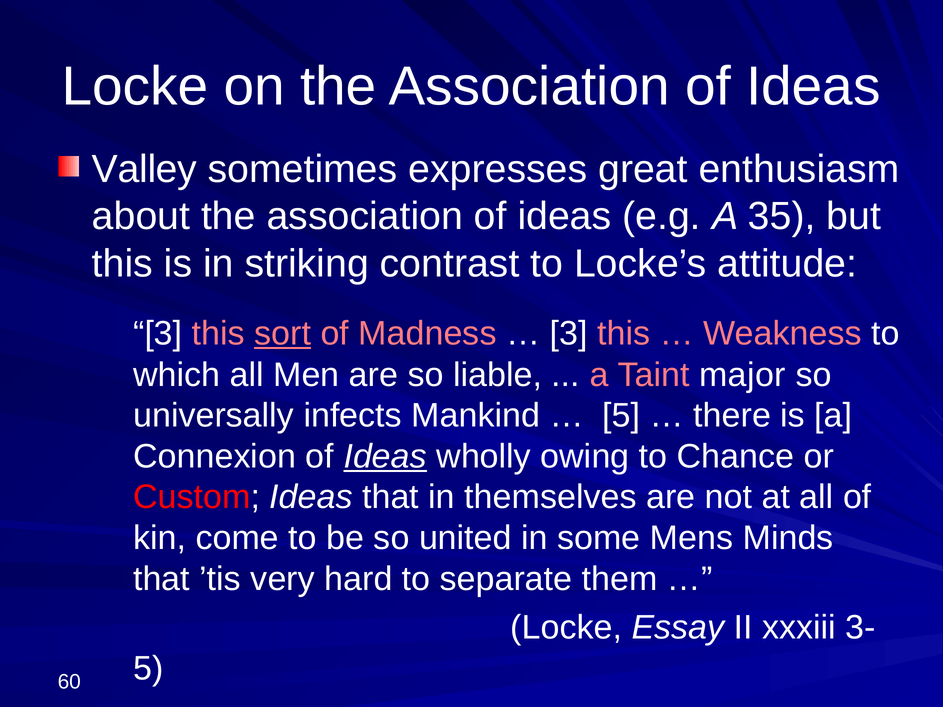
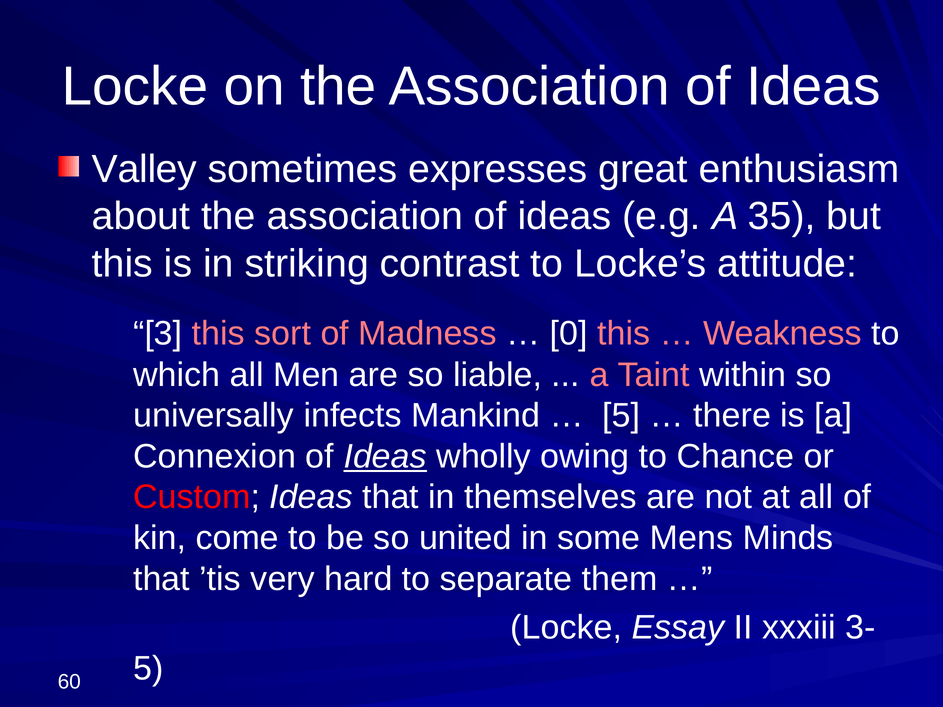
sort underline: present -> none
3 at (569, 334): 3 -> 0
major: major -> within
